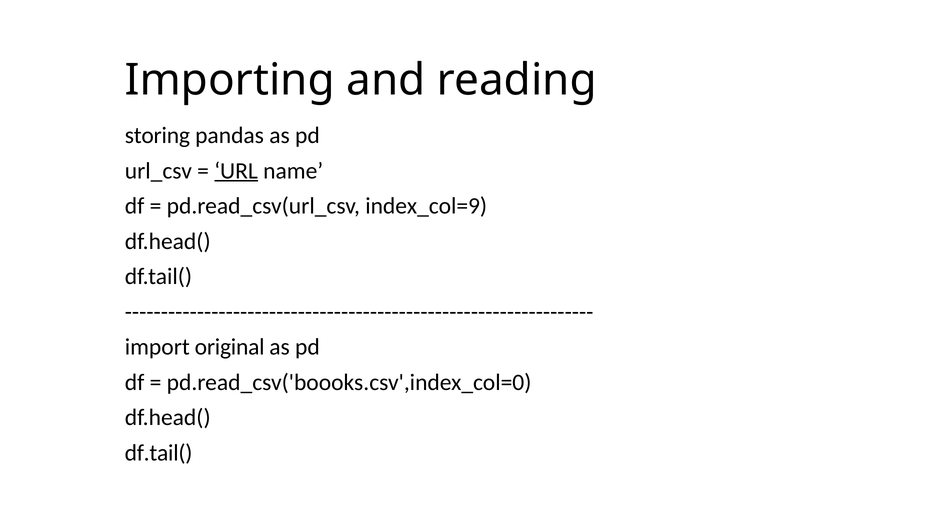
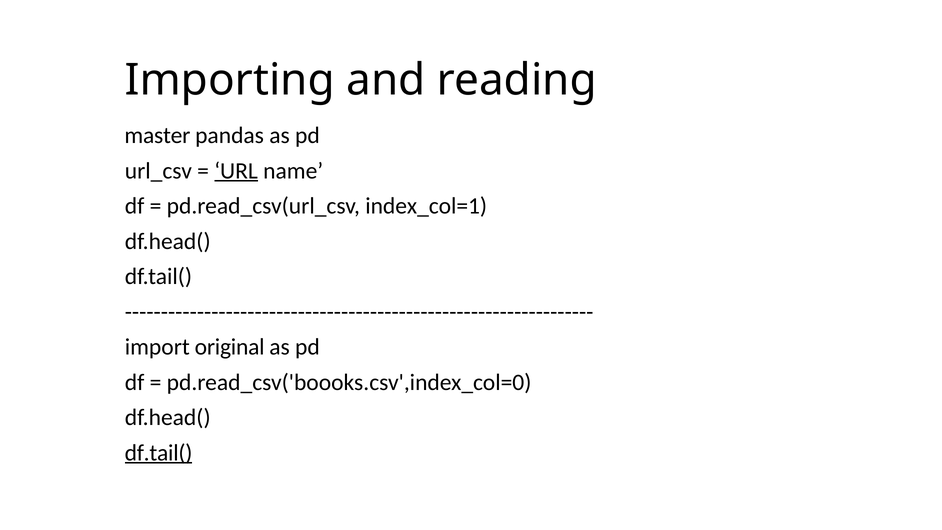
storing: storing -> master
index_col=9: index_col=9 -> index_col=1
df.tail( at (159, 453) underline: none -> present
